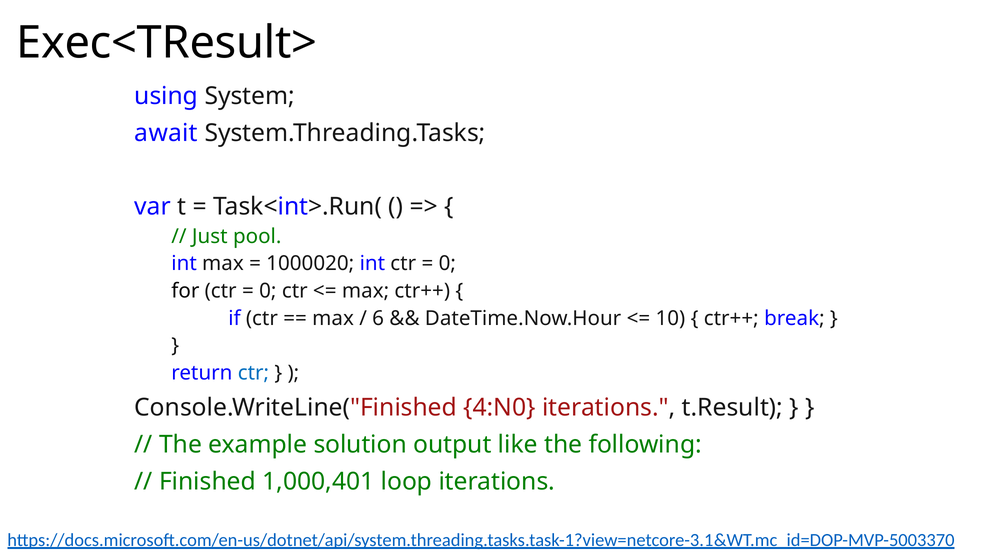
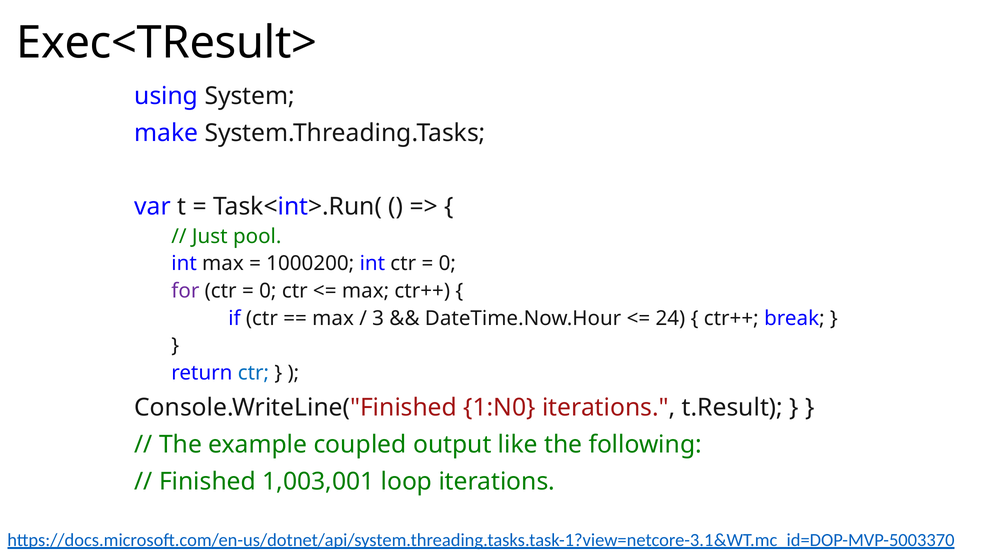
await: await -> make
1000020: 1000020 -> 1000200
for colour: black -> purple
6: 6 -> 3
10: 10 -> 24
4:N0: 4:N0 -> 1:N0
solution: solution -> coupled
1,000,401: 1,000,401 -> 1,003,001
